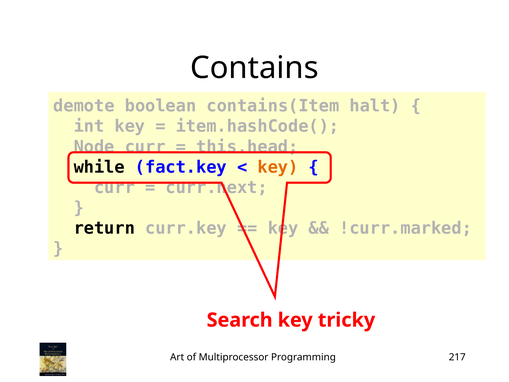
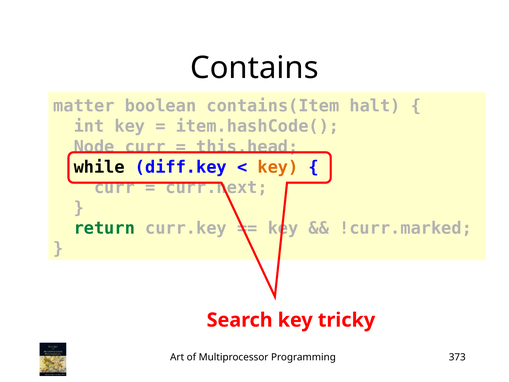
demote: demote -> matter
fact.key: fact.key -> diff.key
return colour: black -> green
217: 217 -> 373
